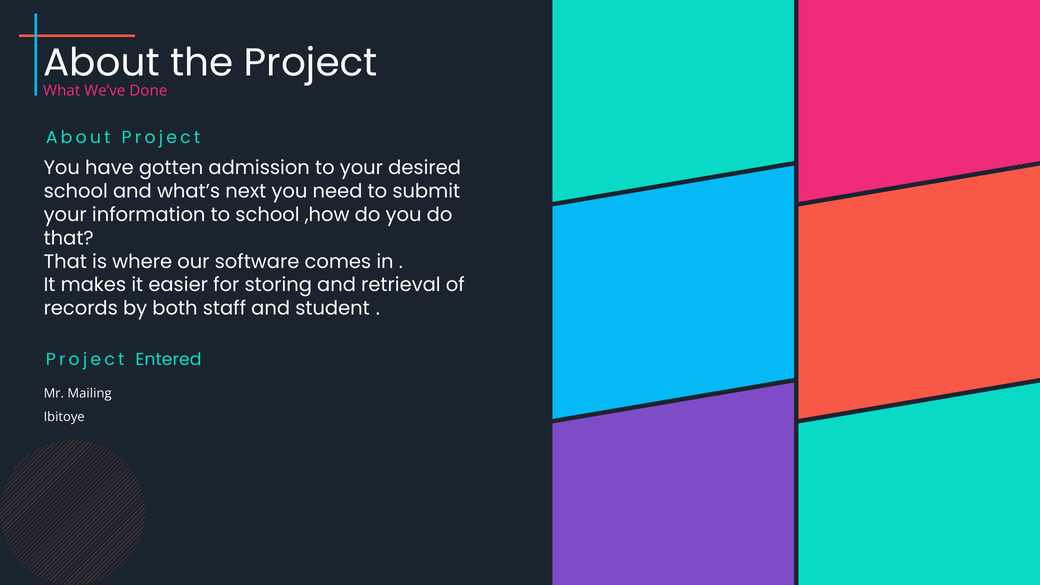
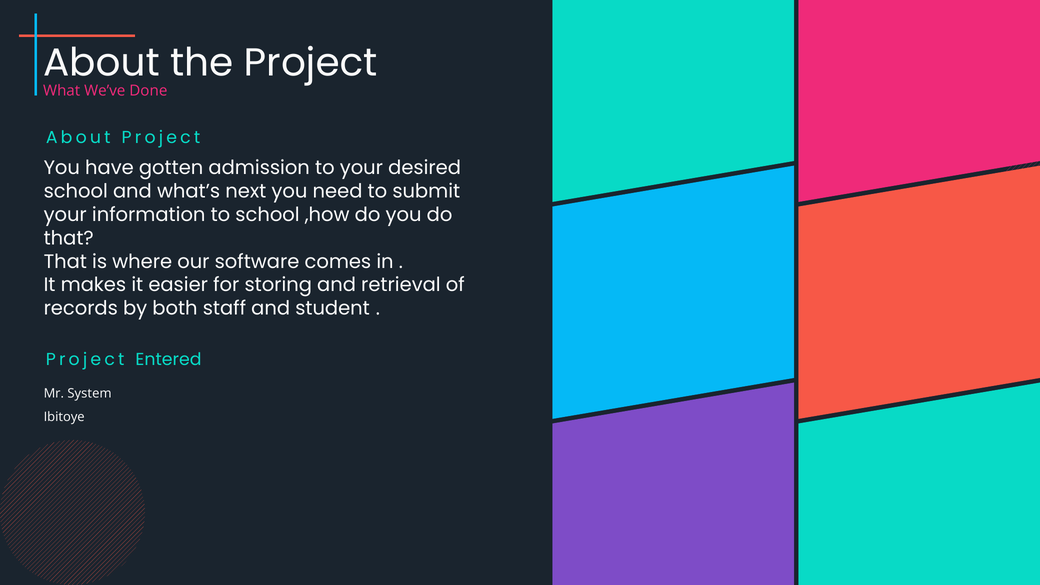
Mailing: Mailing -> System
